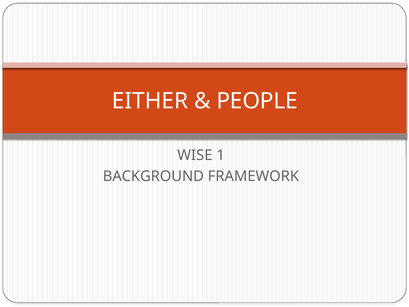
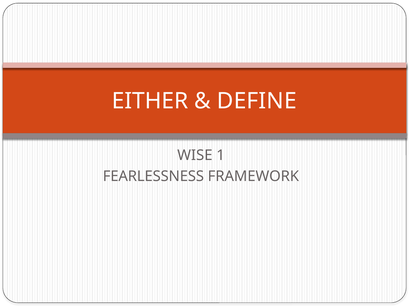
PEOPLE: PEOPLE -> DEFINE
BACKGROUND: BACKGROUND -> FEARLESSNESS
